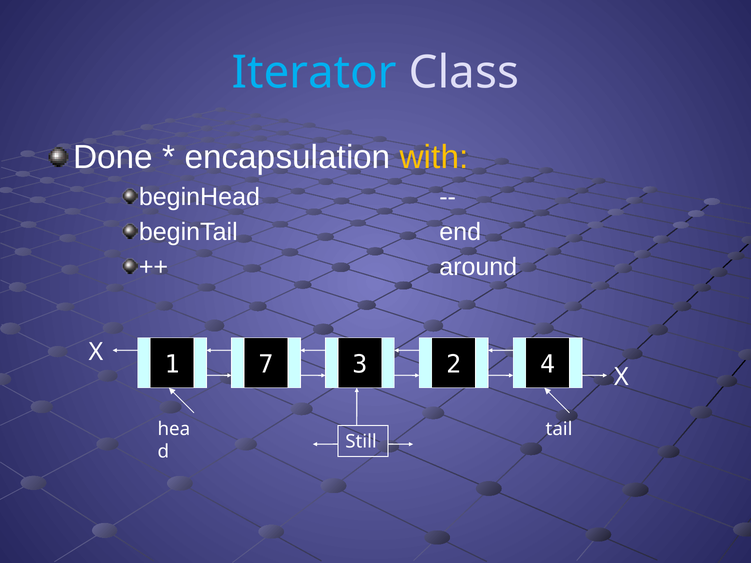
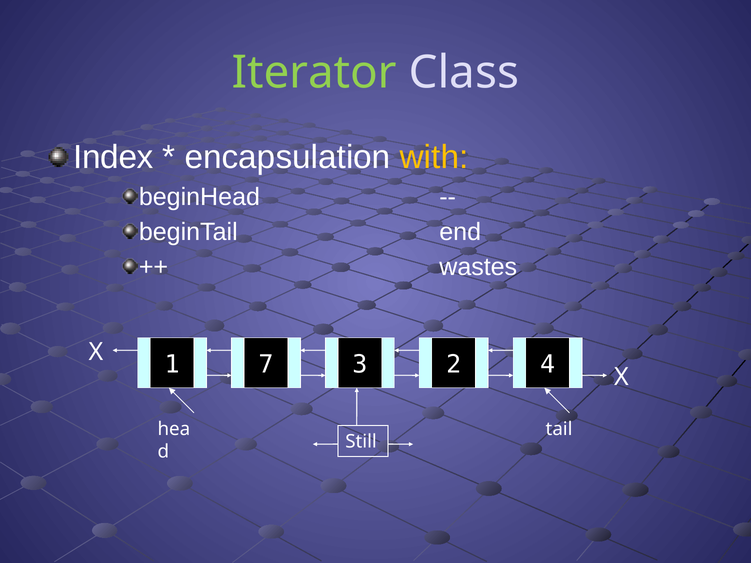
Iterator colour: light blue -> light green
Done: Done -> Index
around: around -> wastes
